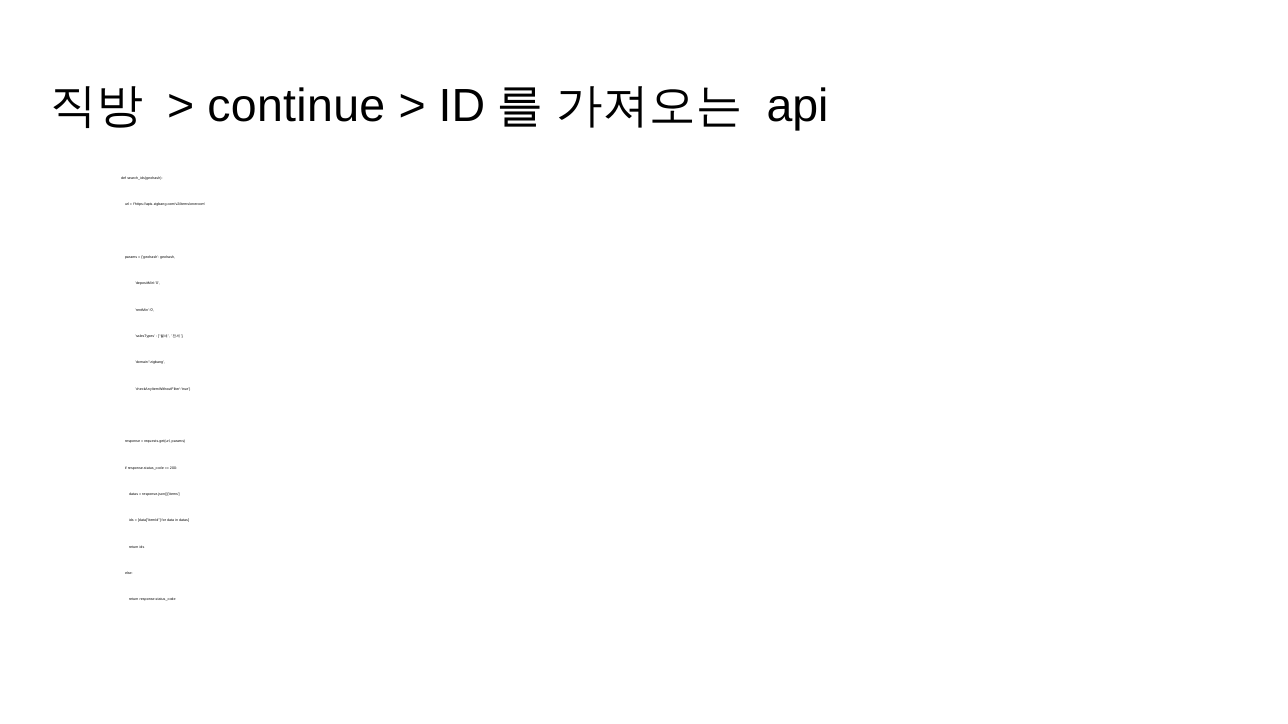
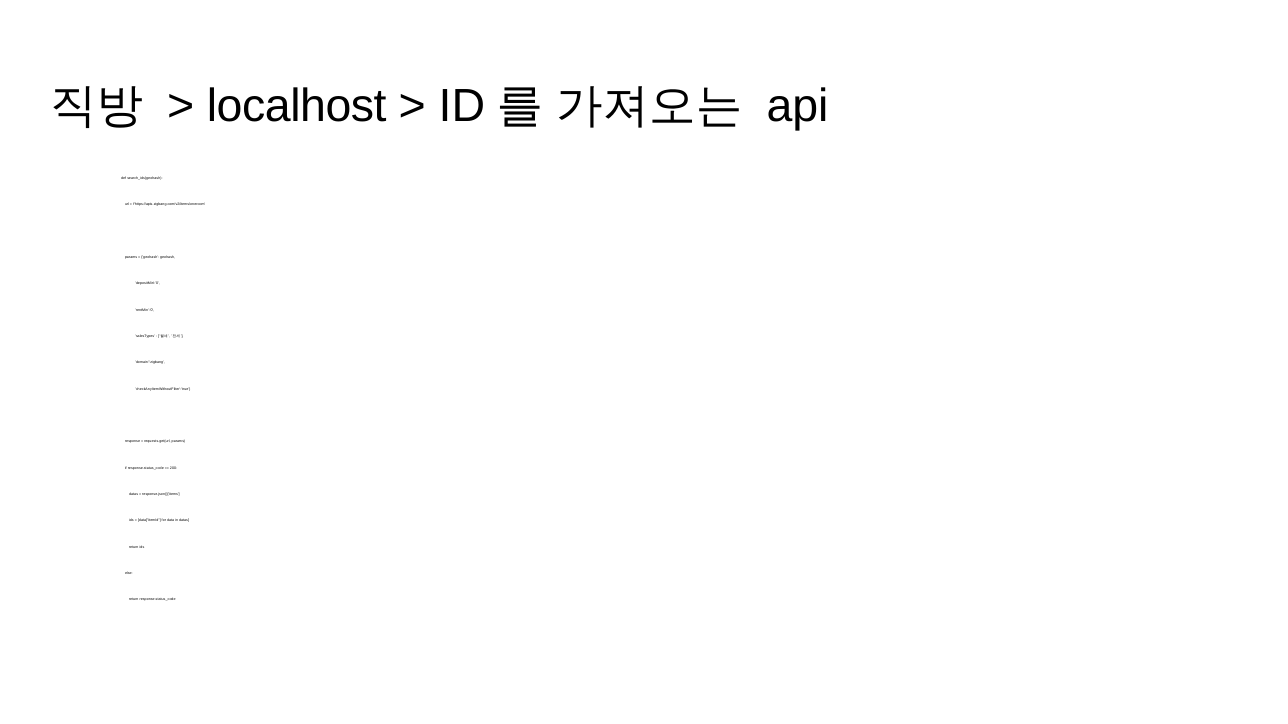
continue: continue -> localhost
